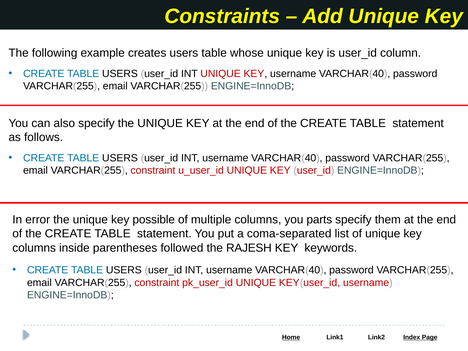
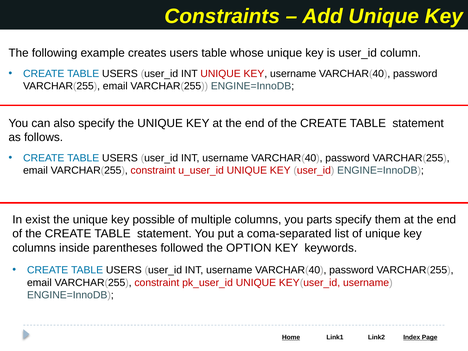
error: error -> exist
RAJESH: RAJESH -> OPTION
